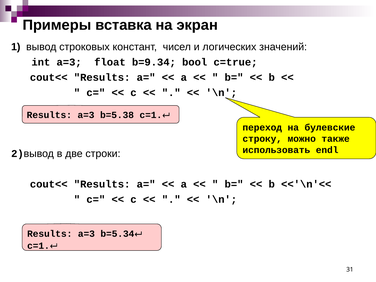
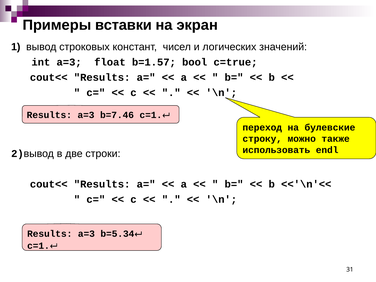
вставка: вставка -> вставки
b=9.34: b=9.34 -> b=1.57
b=5.38: b=5.38 -> b=7.46
